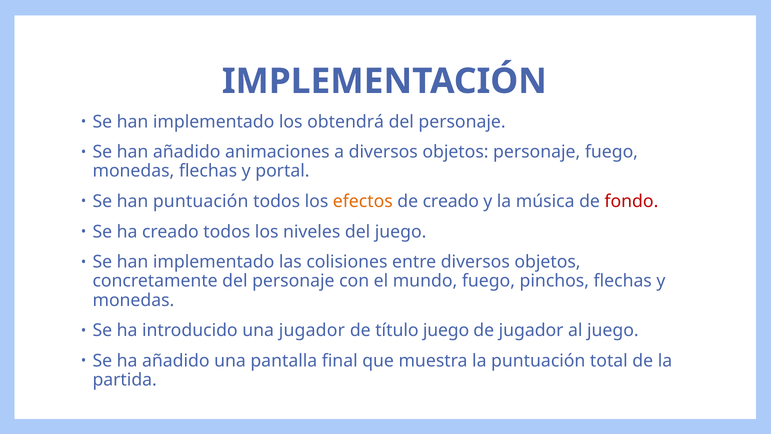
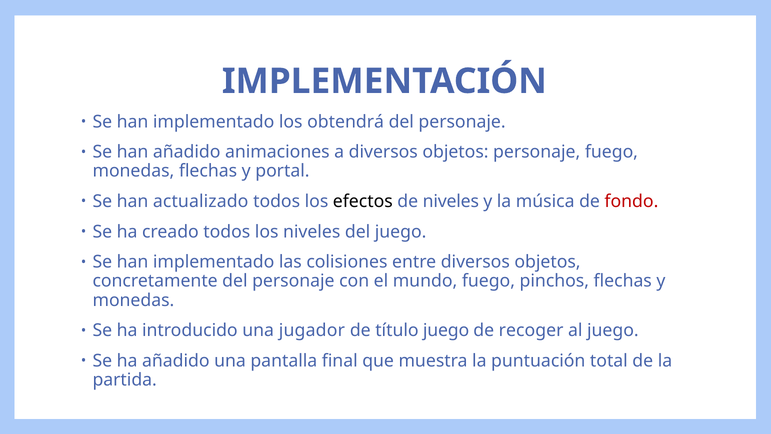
han puntuación: puntuación -> actualizado
efectos colour: orange -> black
de creado: creado -> niveles
de jugador: jugador -> recoger
